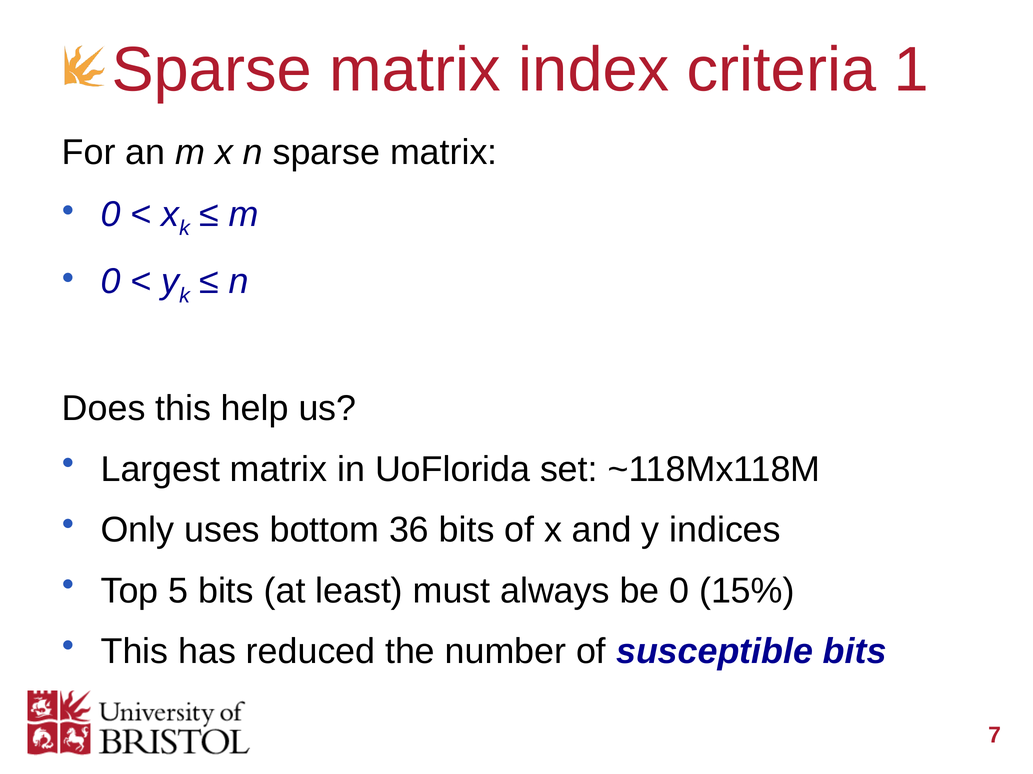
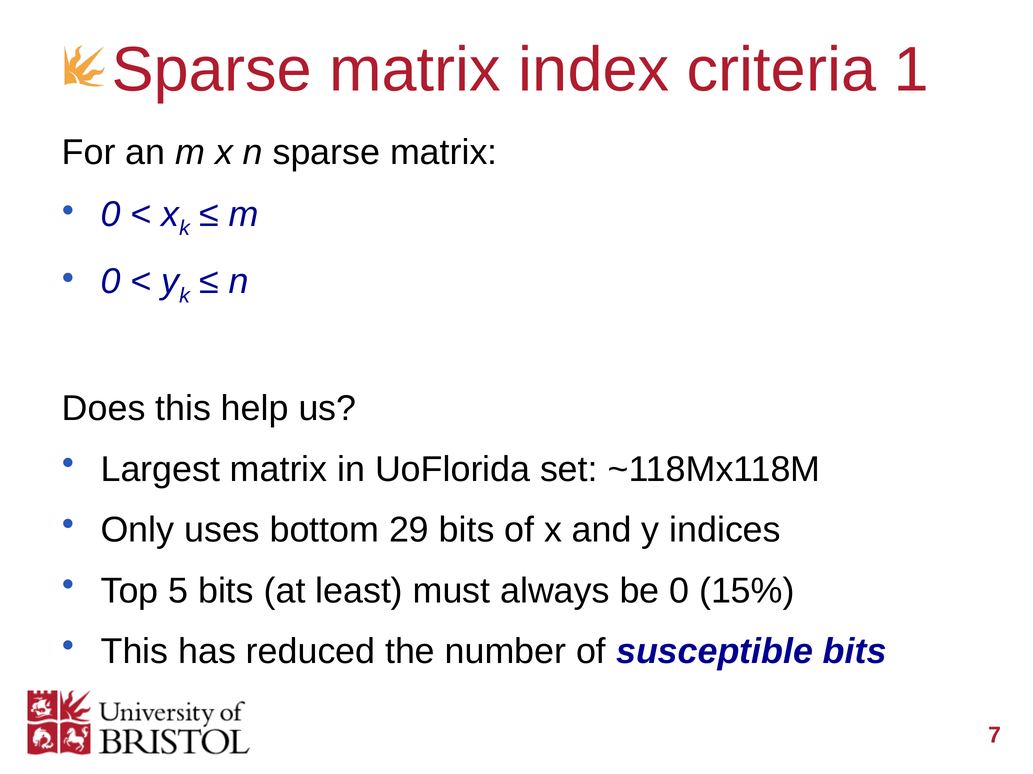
36: 36 -> 29
